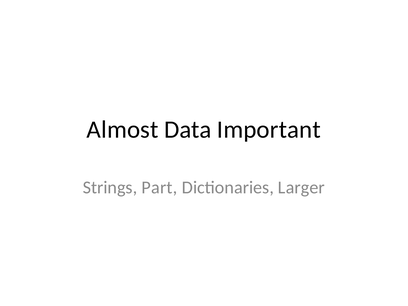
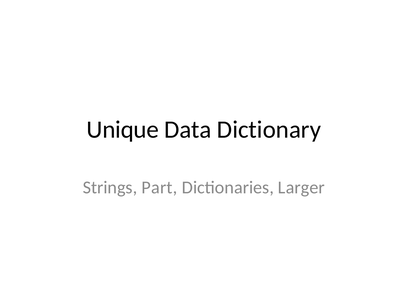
Almost: Almost -> Unique
Important: Important -> Dictionary
